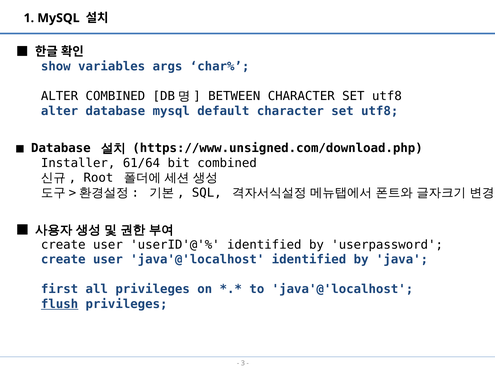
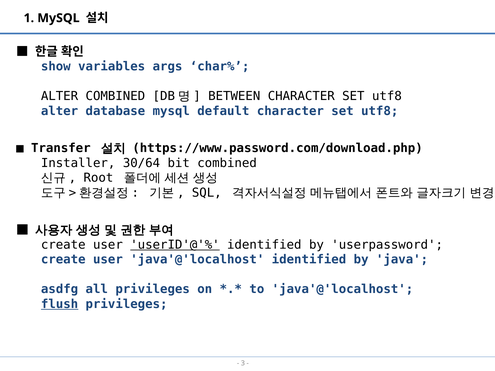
Database at (61, 148): Database -> Transfer
https://www.unsigned.com/download.php: https://www.unsigned.com/download.php -> https://www.password.com/download.php
61/64: 61/64 -> 30/64
userID'@'% underline: none -> present
first: first -> asdfg
